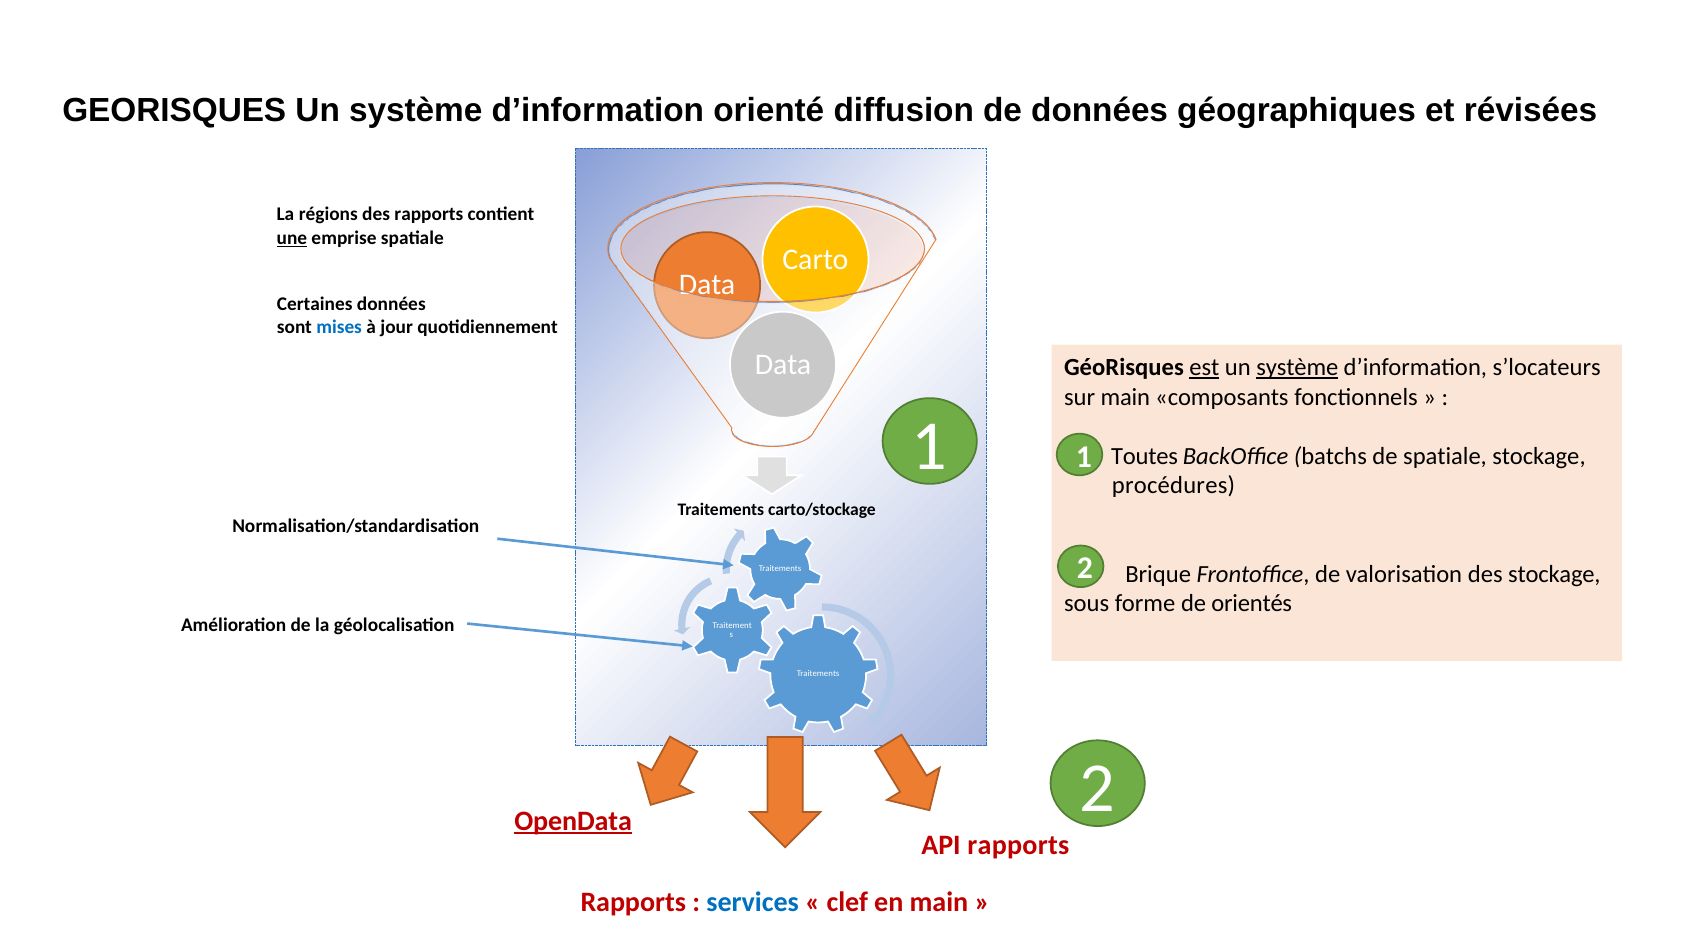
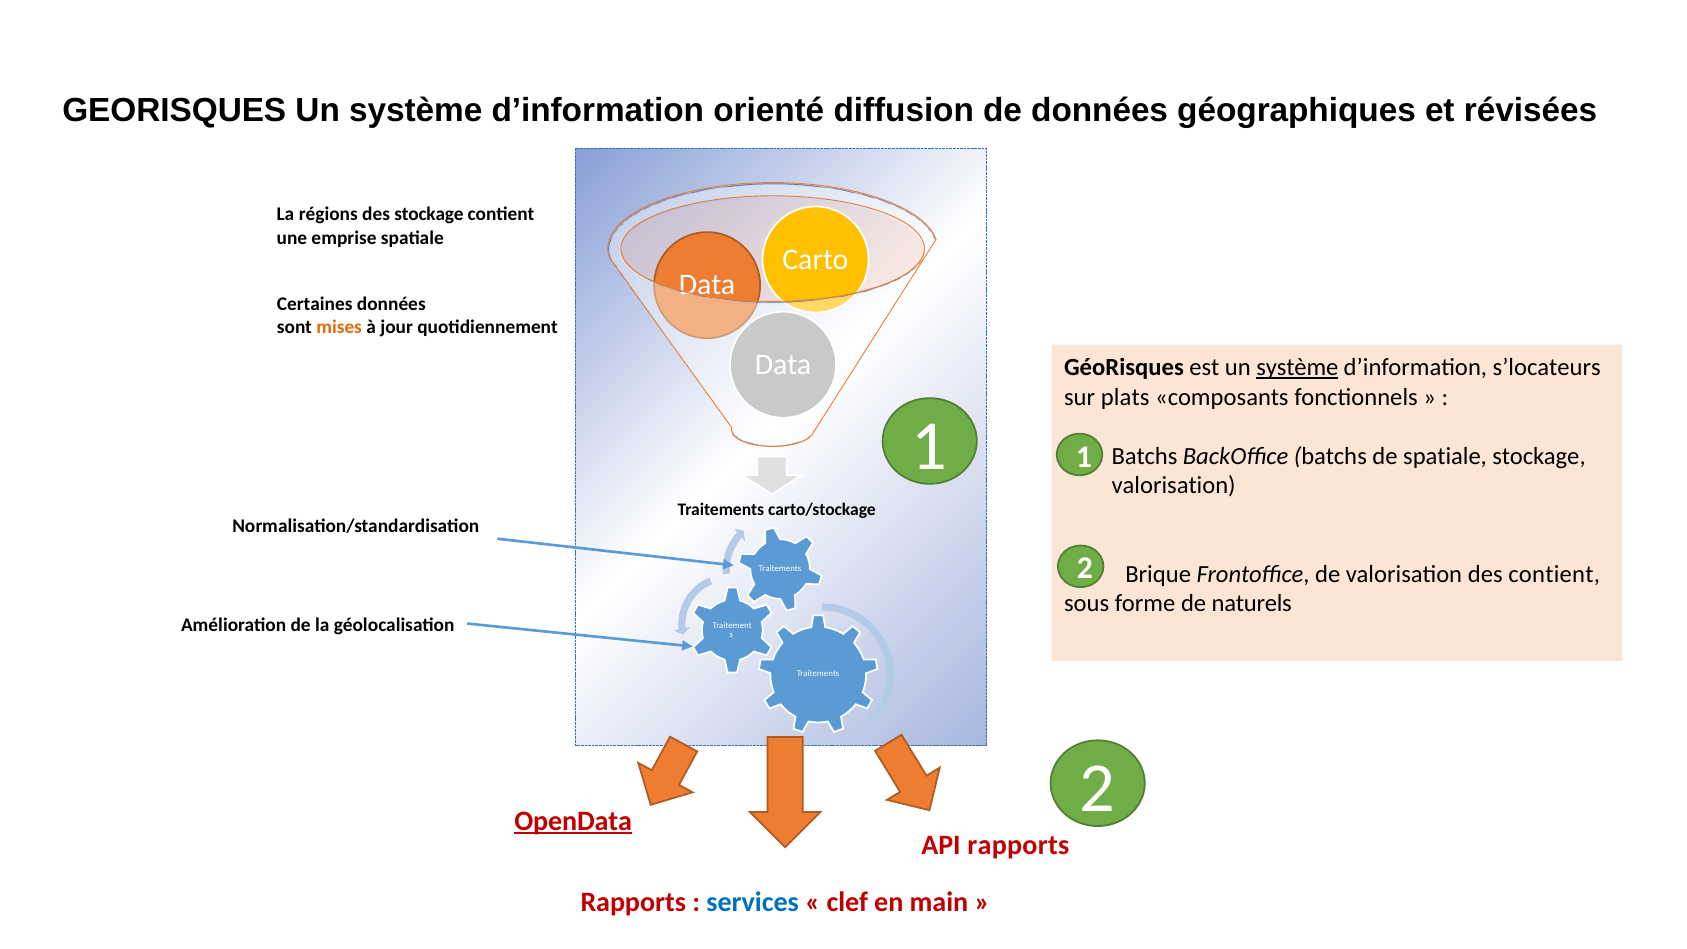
des rapports: rapports -> stockage
une underline: present -> none
mises colour: blue -> orange
est underline: present -> none
sur main: main -> plats
Toutes at (1145, 456): Toutes -> Batchs
procédures at (1173, 486): procédures -> valorisation
des stockage: stockage -> contient
orientés: orientés -> naturels
